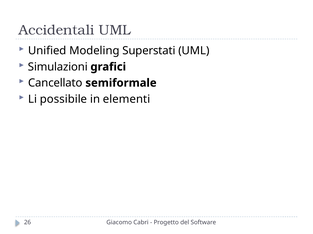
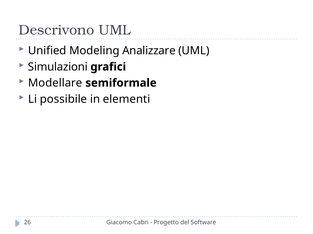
Accidentali: Accidentali -> Descrivono
Superstati: Superstati -> Analizzare
Cancellato: Cancellato -> Modellare
